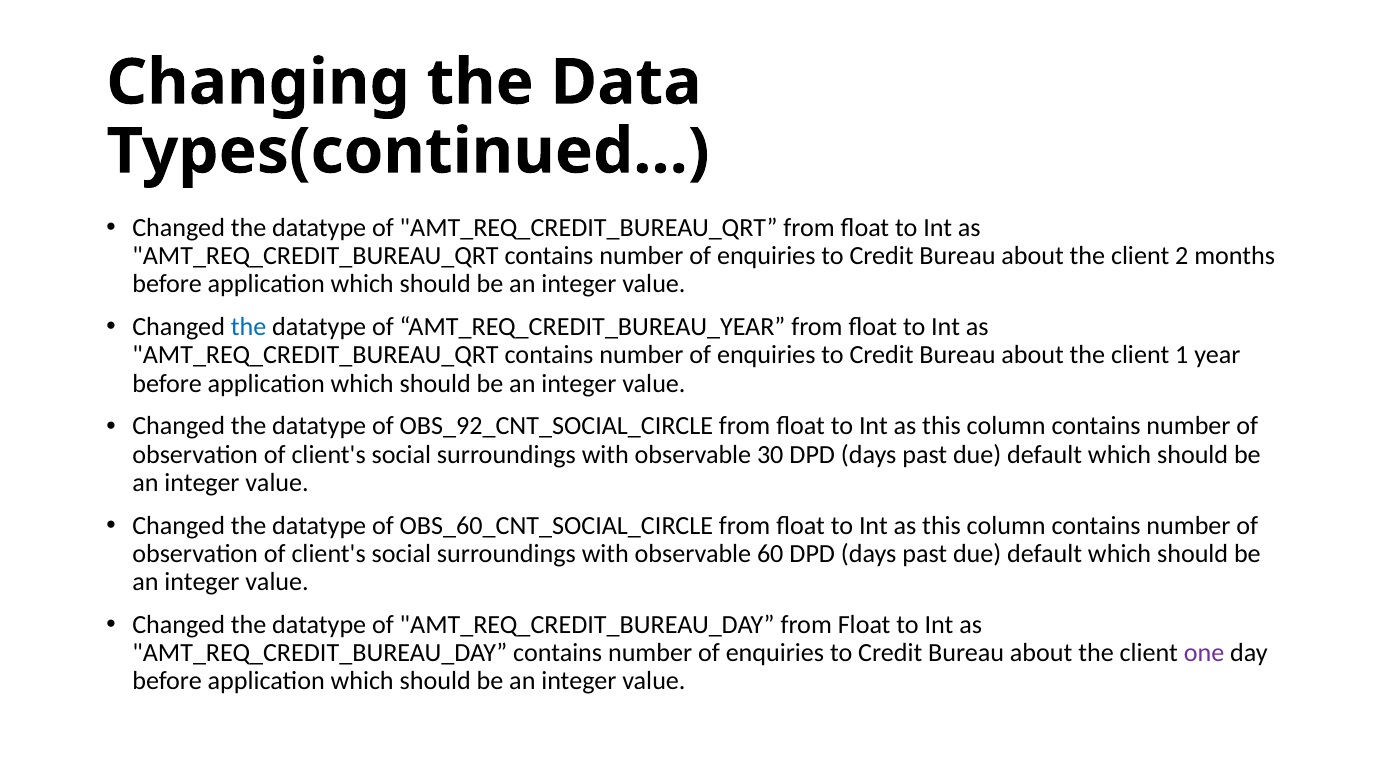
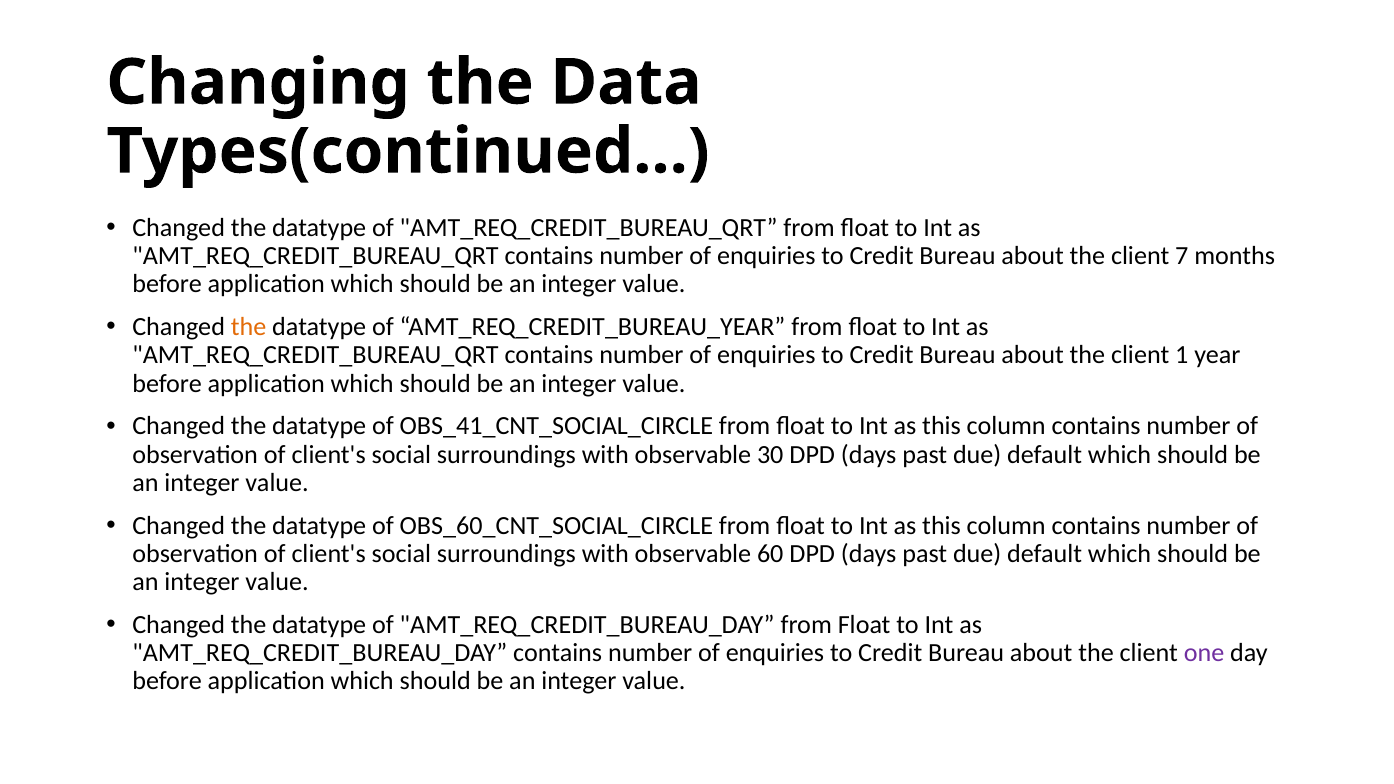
2: 2 -> 7
the at (249, 327) colour: blue -> orange
OBS_92_CNT_SOCIAL_CIRCLE: OBS_92_CNT_SOCIAL_CIRCLE -> OBS_41_CNT_SOCIAL_CIRCLE
